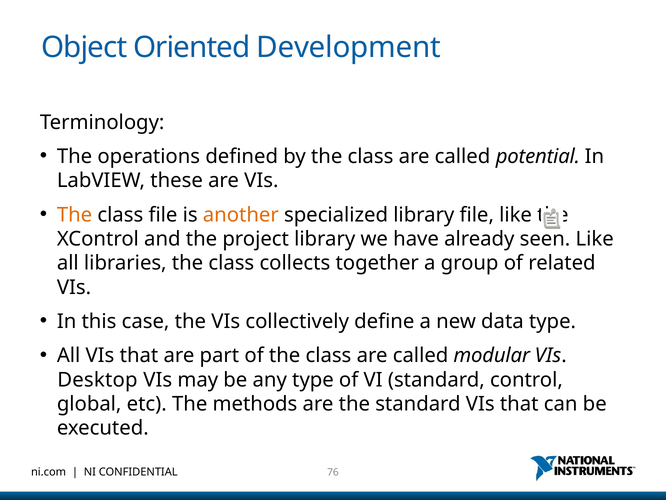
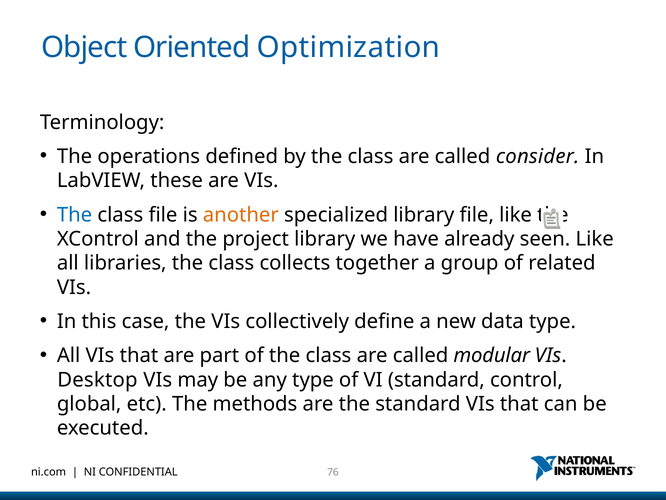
Development: Development -> Optimization
potential: potential -> consider
The at (75, 215) colour: orange -> blue
